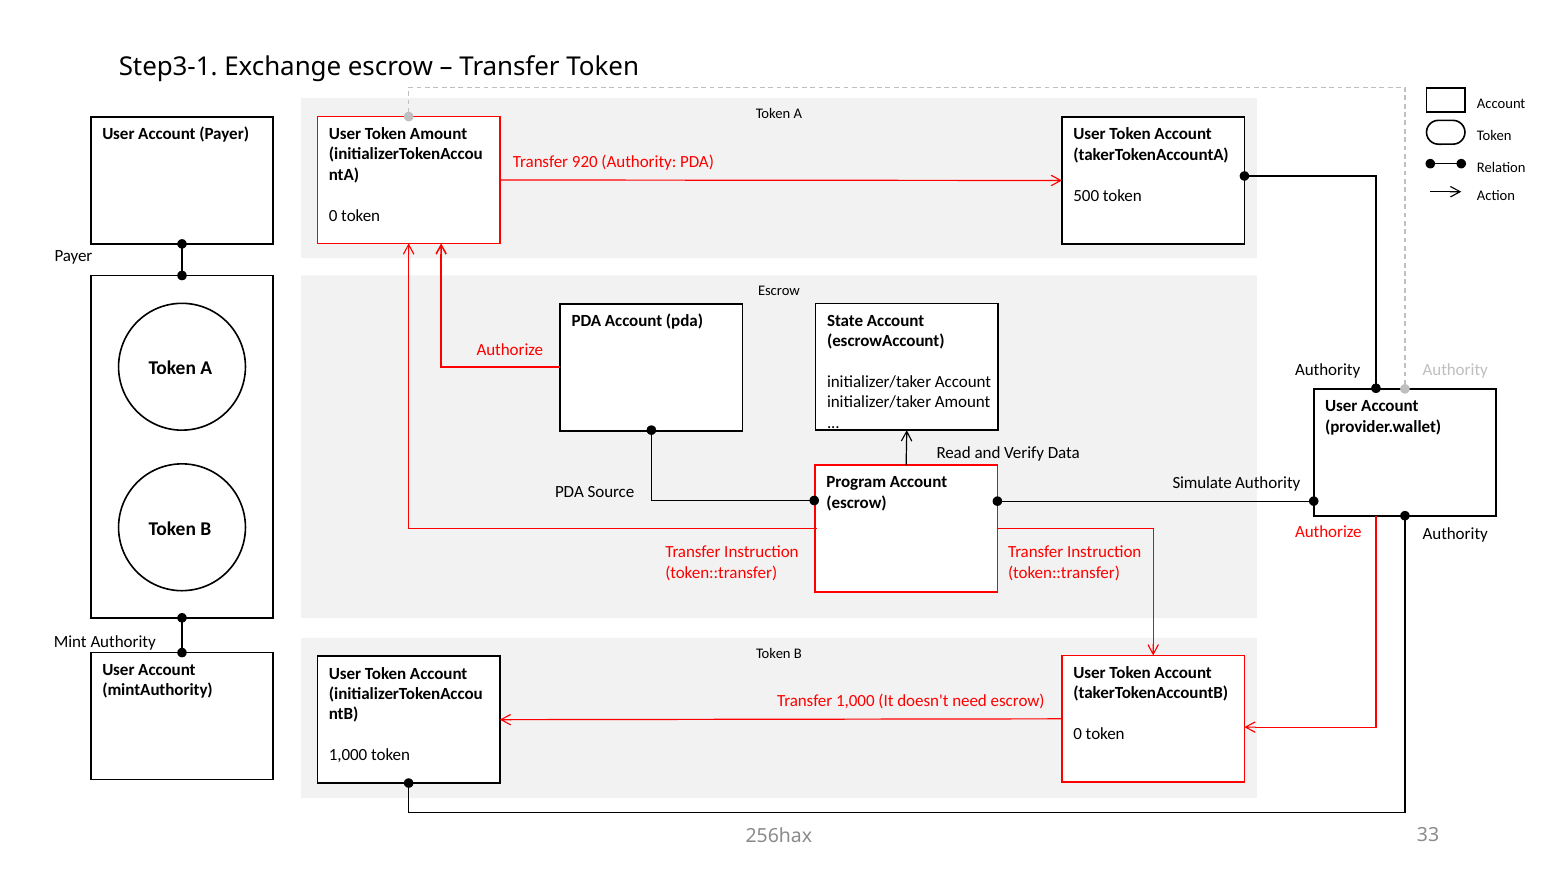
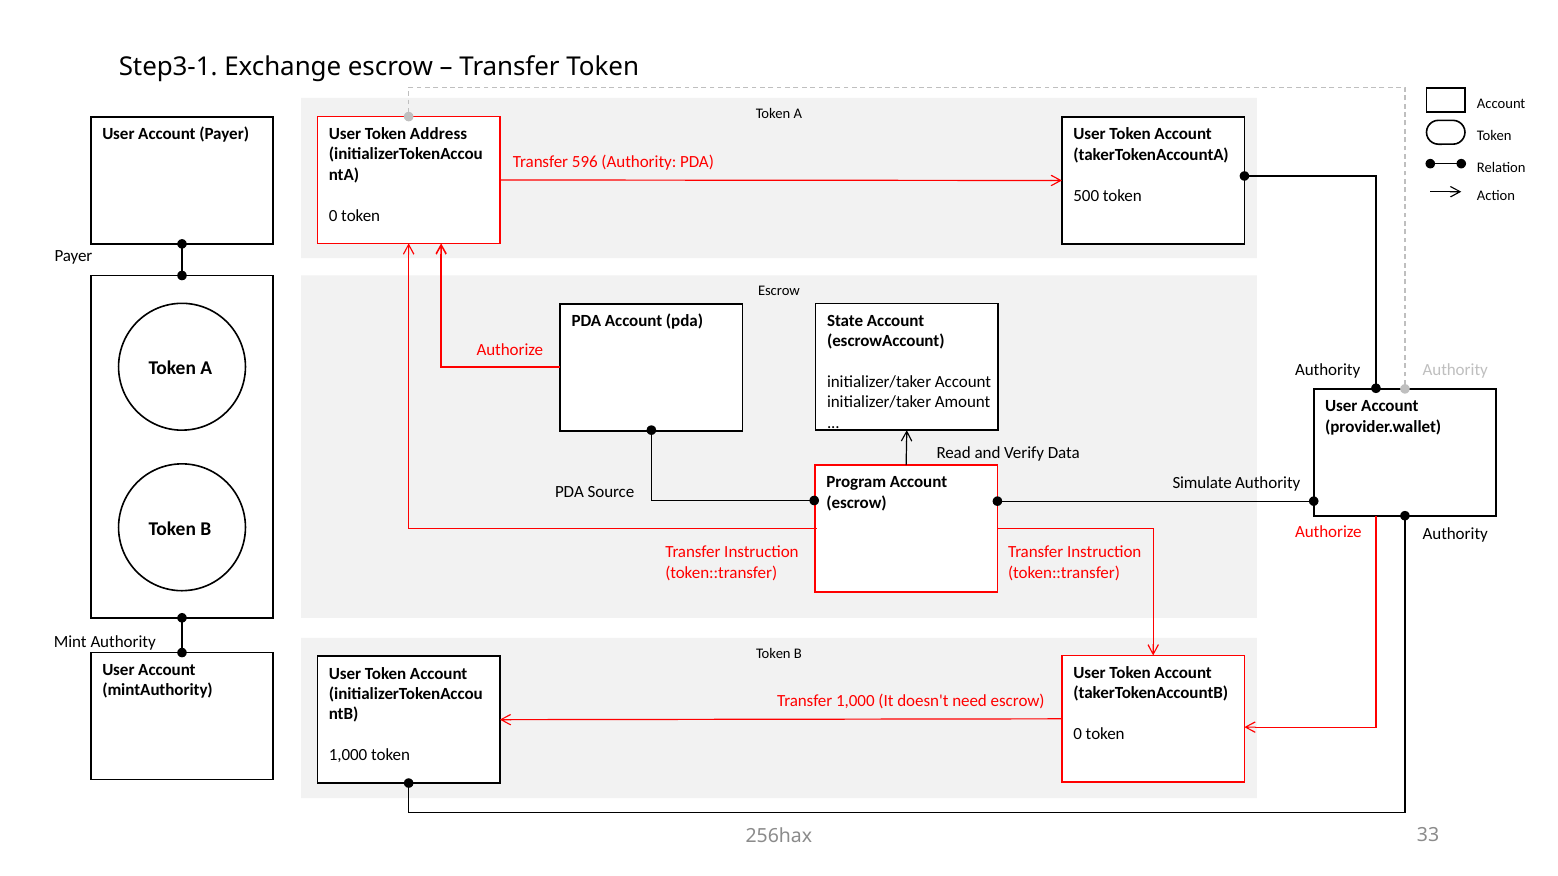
Token Amount: Amount -> Address
920: 920 -> 596
